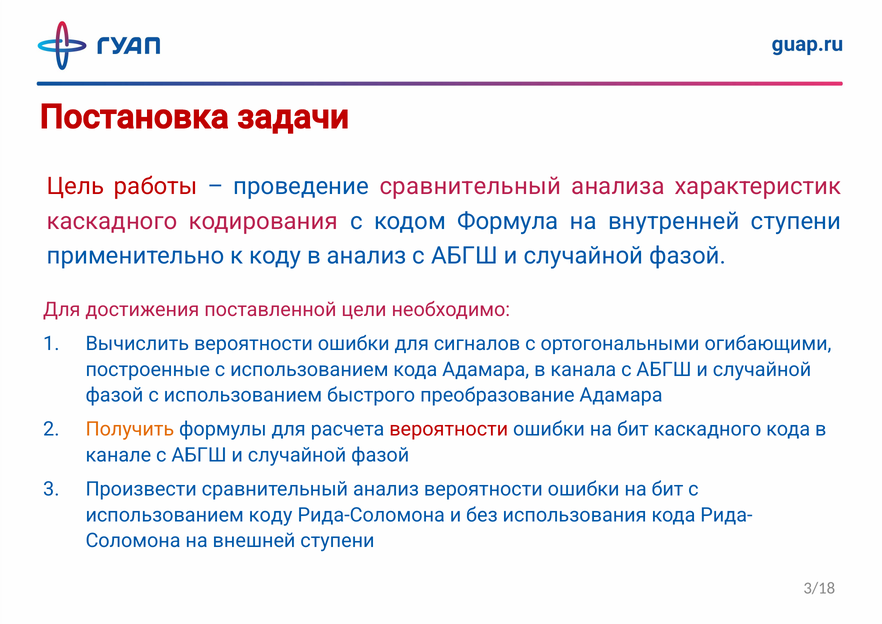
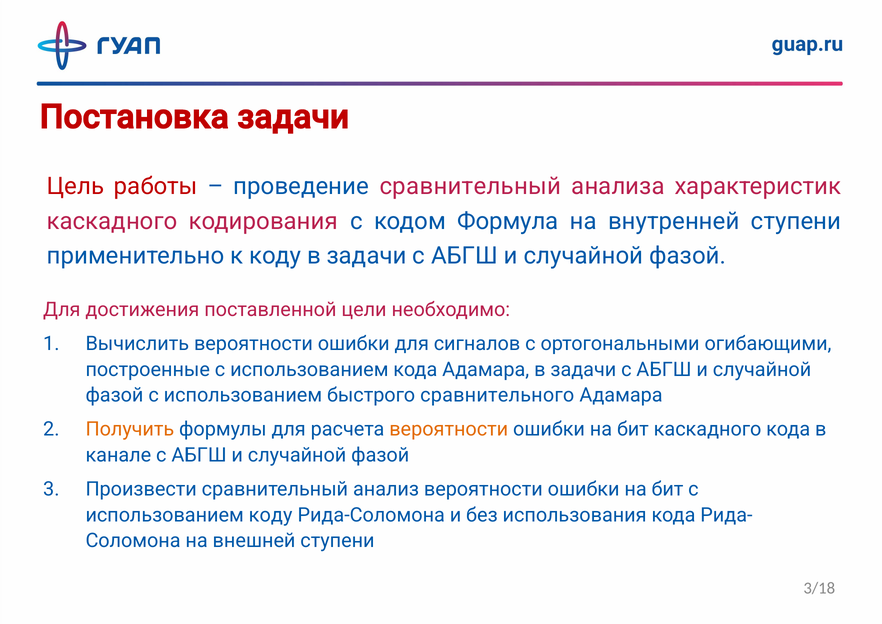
коду в анализ: анализ -> задачи
Адамара в канала: канала -> задачи
преобразование: преобразование -> сравнительного
вероятности at (449, 429) colour: red -> orange
